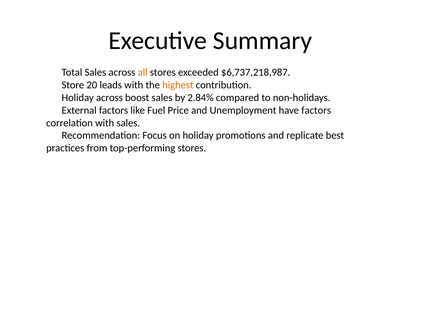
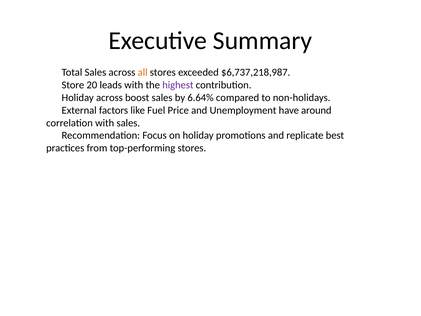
highest colour: orange -> purple
2.84%: 2.84% -> 6.64%
have factors: factors -> around
